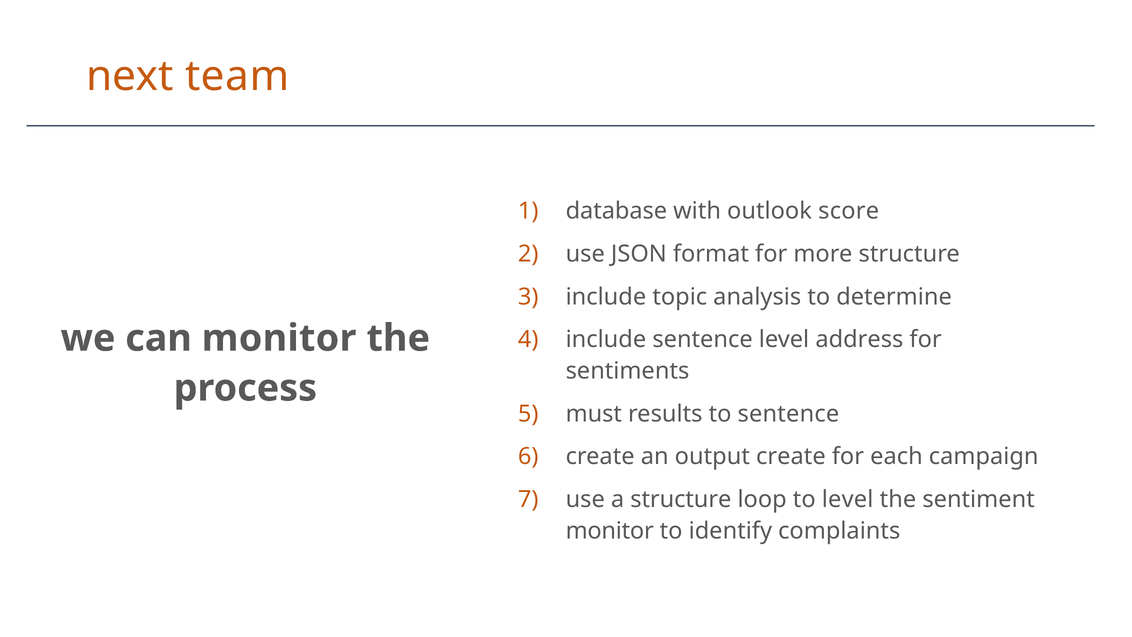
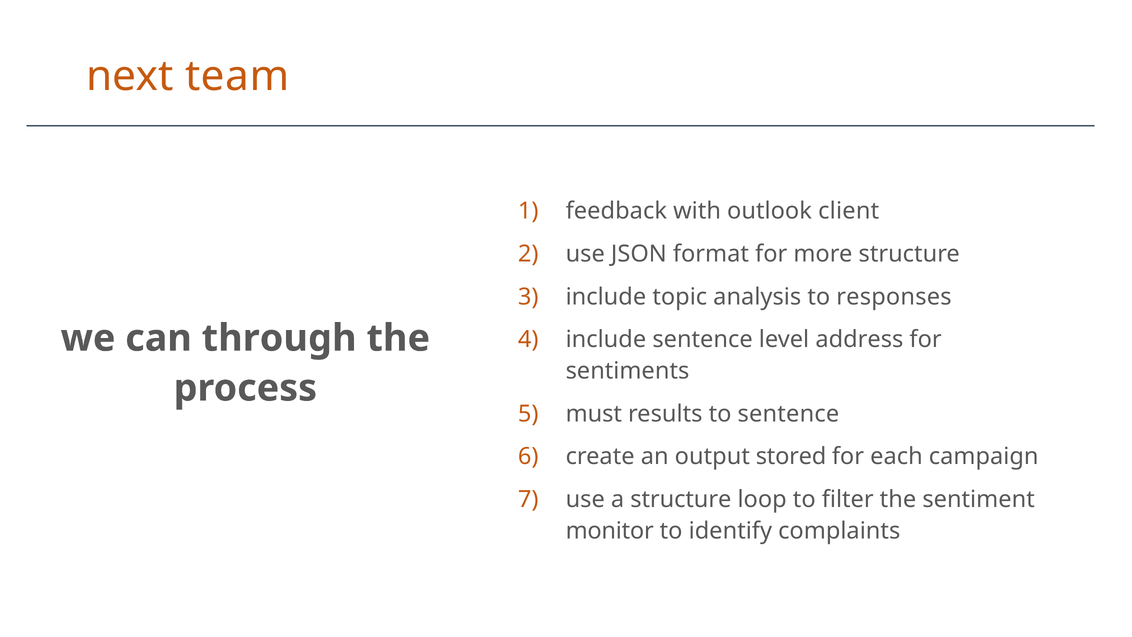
database: database -> feedback
score: score -> client
determine: determine -> responses
can monitor: monitor -> through
output create: create -> stored
to level: level -> filter
